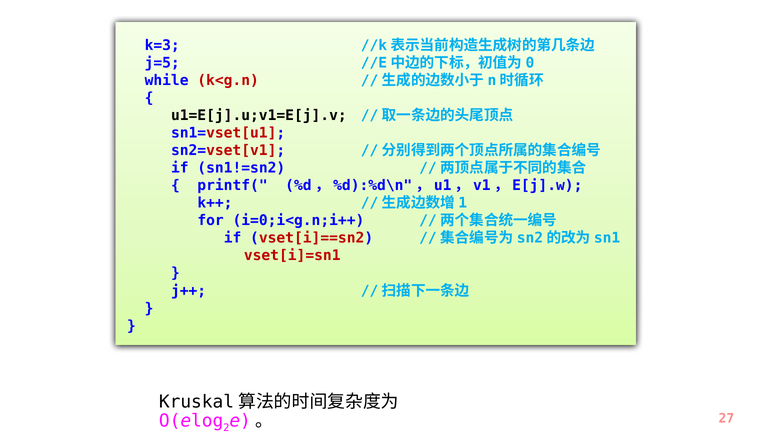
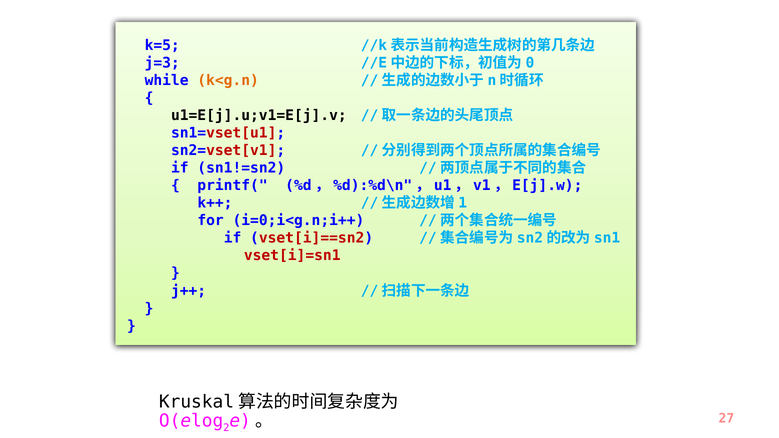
k=3: k=3 -> k=5
j=5: j=5 -> j=3
k<g.n colour: red -> orange
